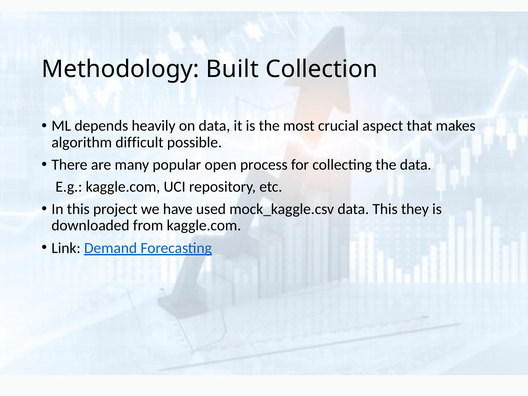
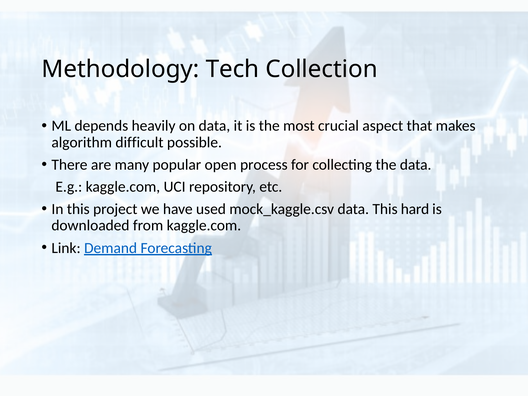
Built: Built -> Tech
they: they -> hard
